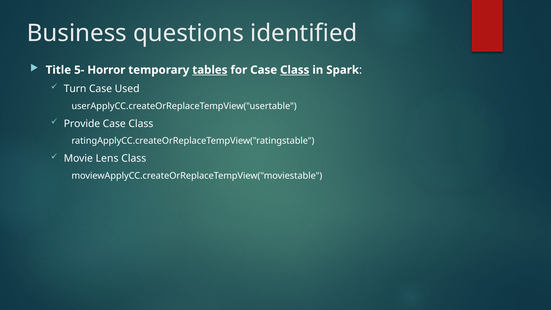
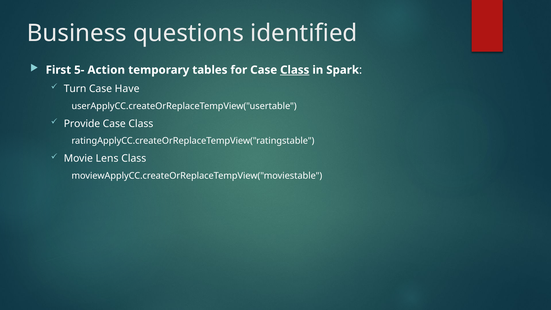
Title: Title -> First
Horror: Horror -> Action
tables underline: present -> none
Used: Used -> Have
